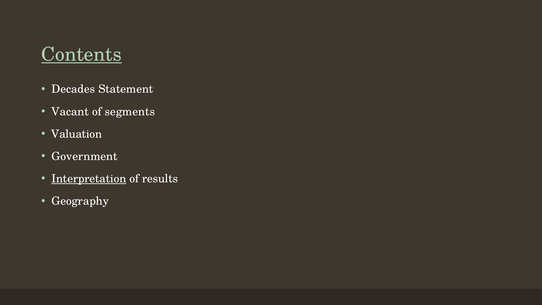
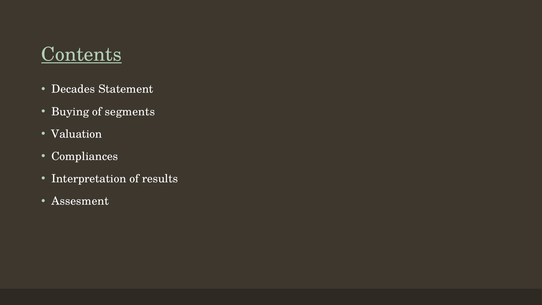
Vacant: Vacant -> Buying
Government: Government -> Compliances
Interpretation underline: present -> none
Geography: Geography -> Assesment
